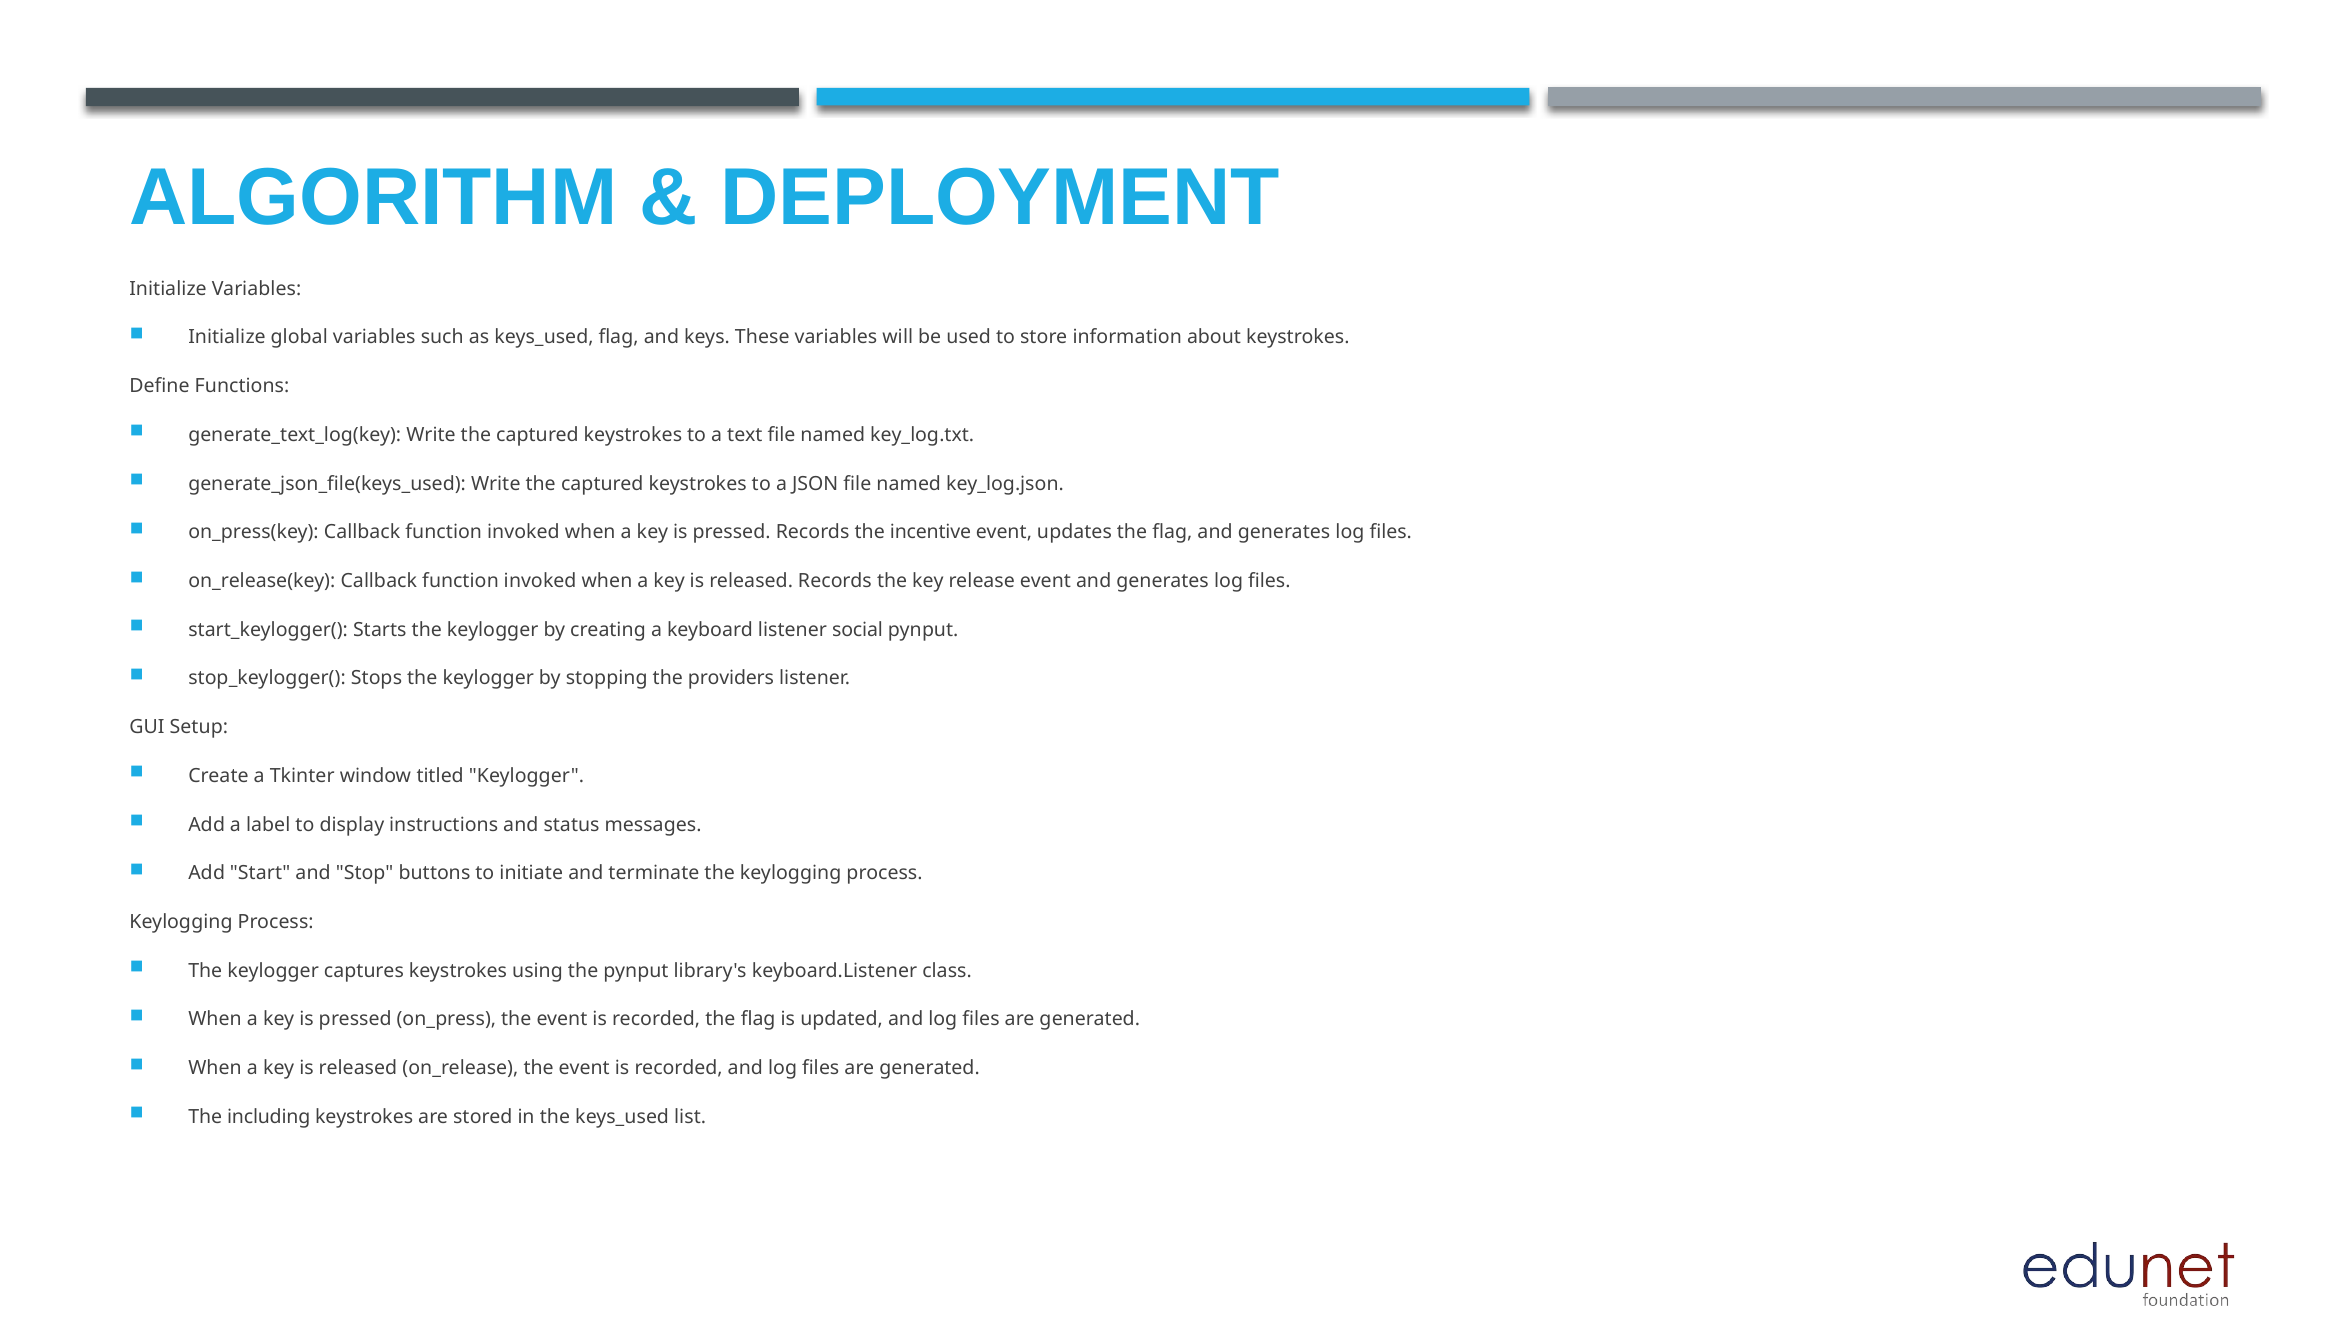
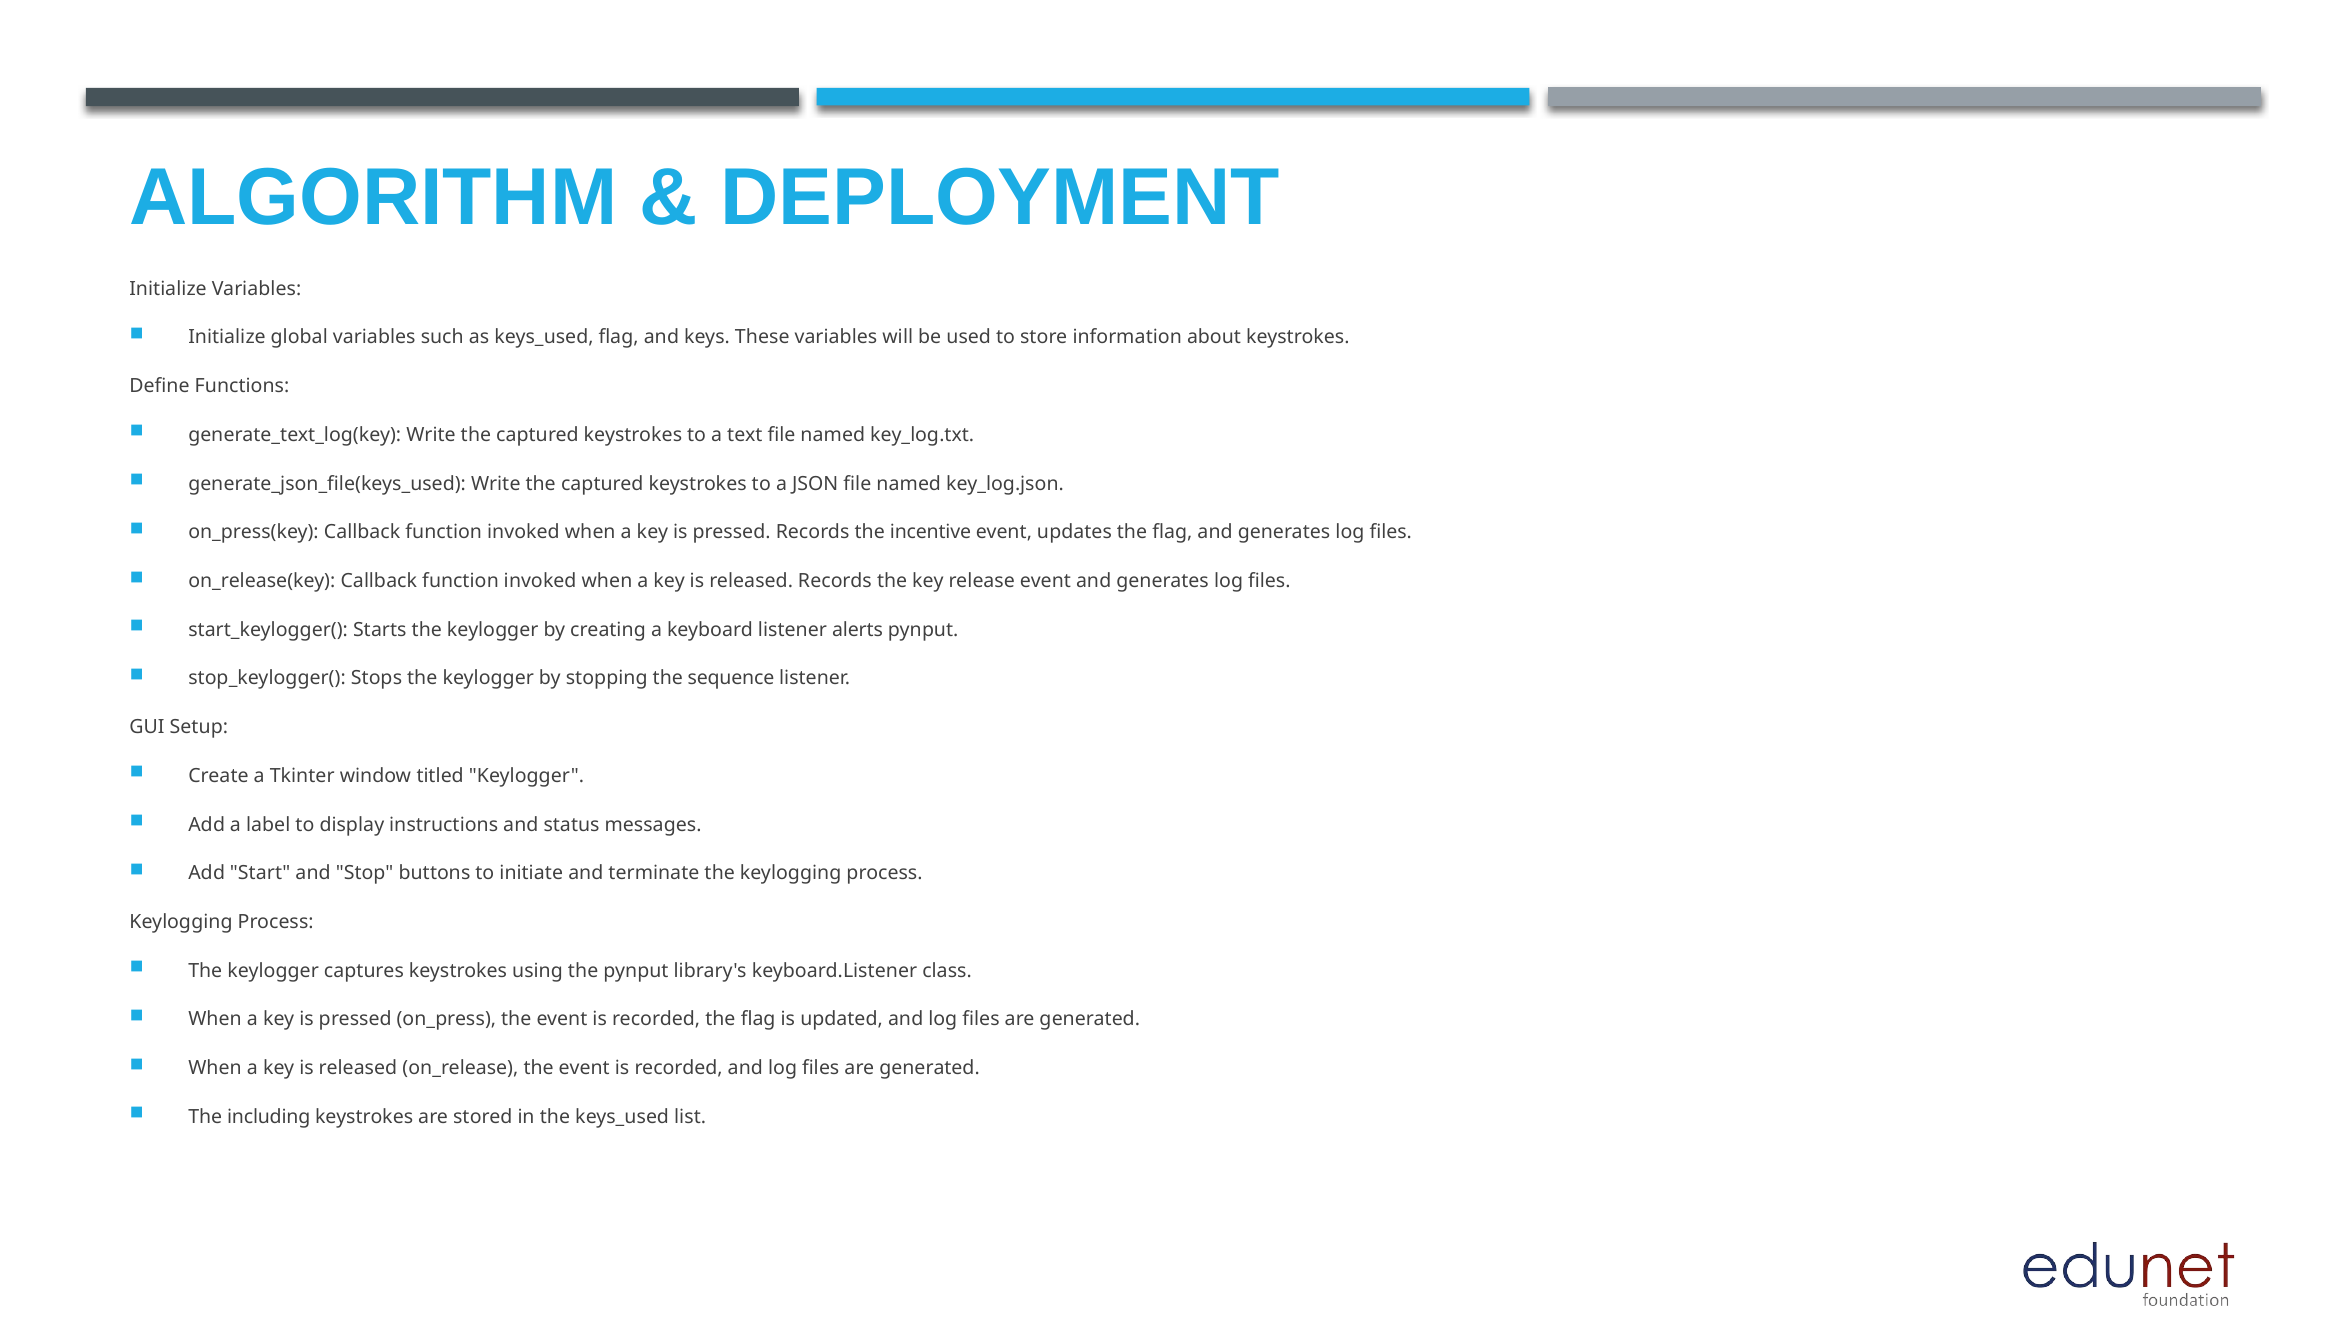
social: social -> alerts
providers: providers -> sequence
